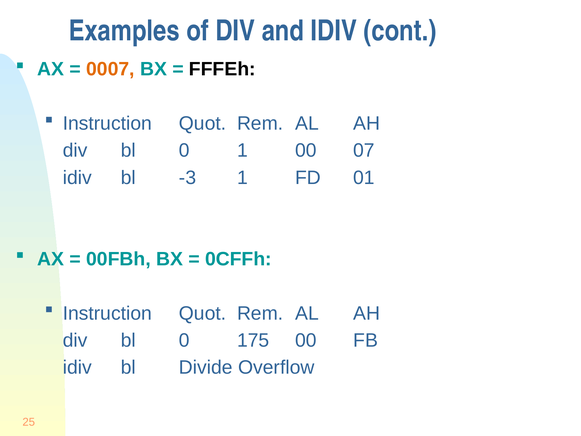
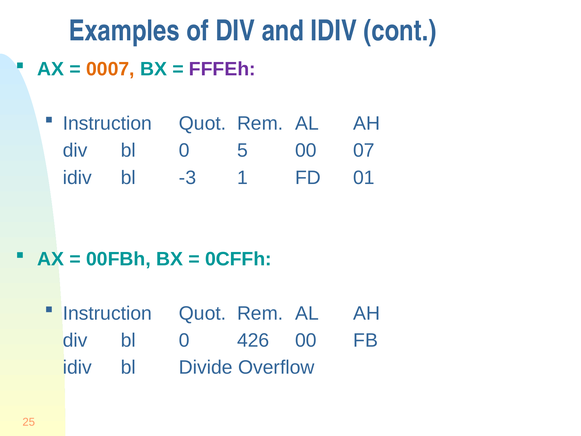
FFFEh colour: black -> purple
0 1: 1 -> 5
175: 175 -> 426
